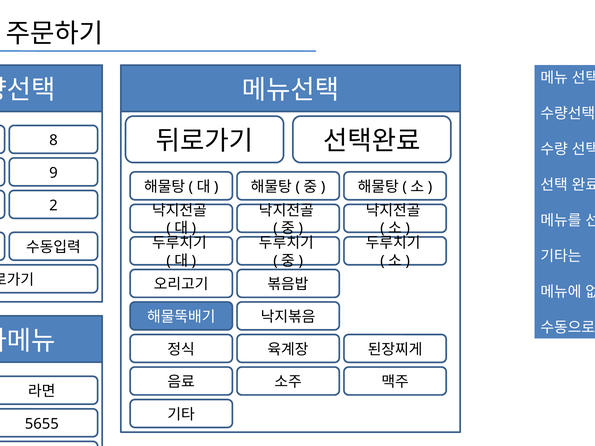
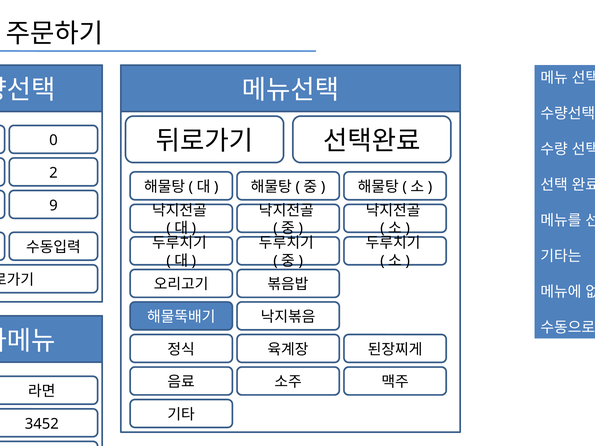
8: 8 -> 0
9: 9 -> 2
2: 2 -> 9
5655: 5655 -> 3452
